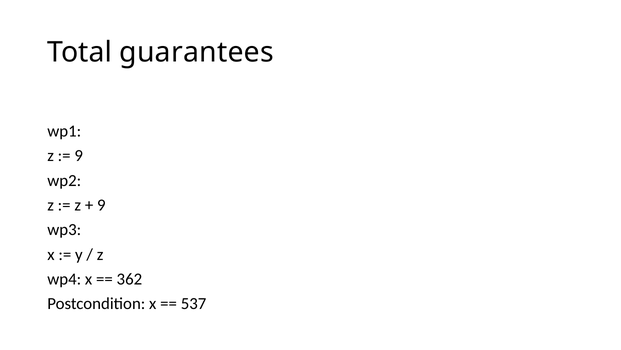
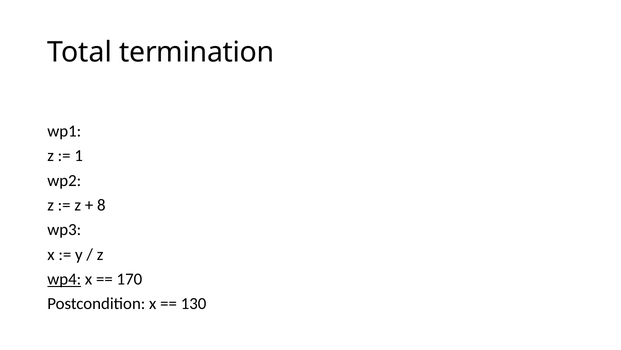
guarantees: guarantees -> termination
9 at (79, 156): 9 -> 1
9 at (101, 205): 9 -> 8
wp4 underline: none -> present
362: 362 -> 170
537: 537 -> 130
